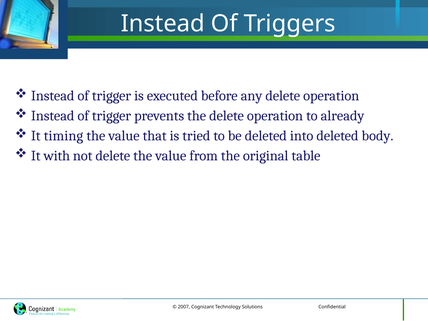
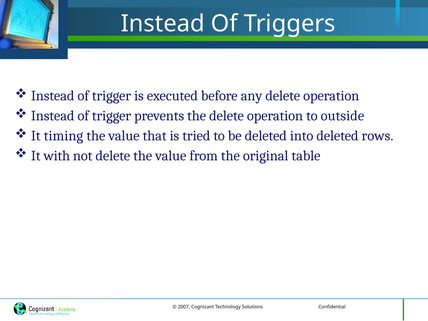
already: already -> outside
body: body -> rows
